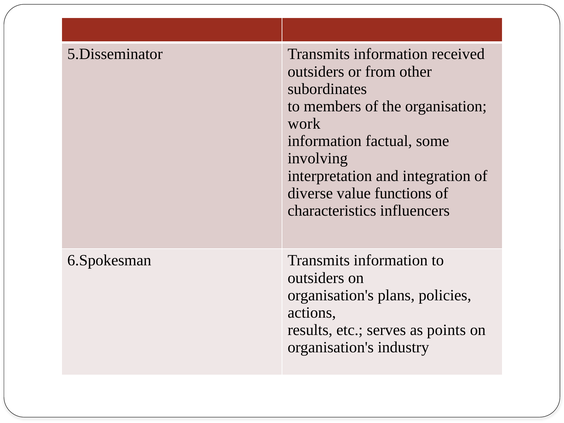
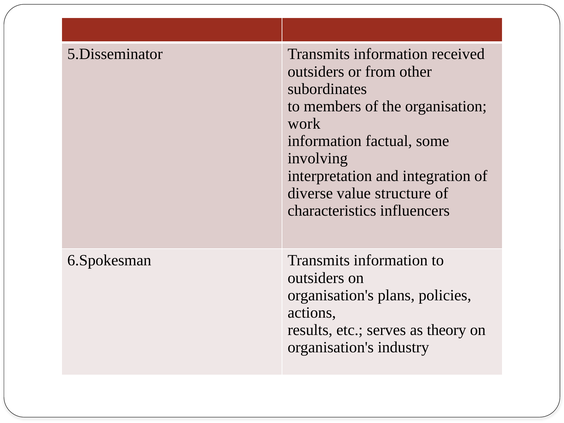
functions: functions -> structure
points: points -> theory
